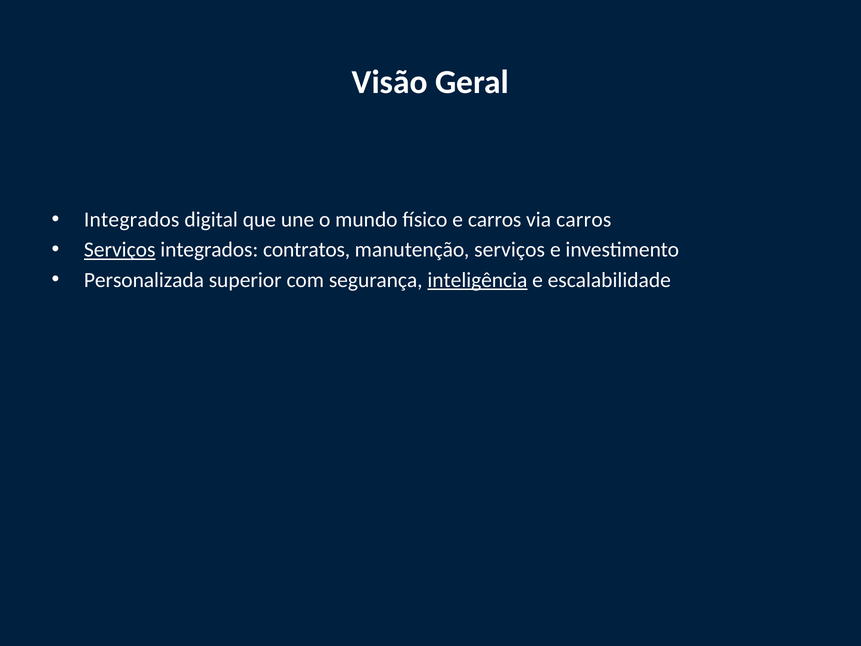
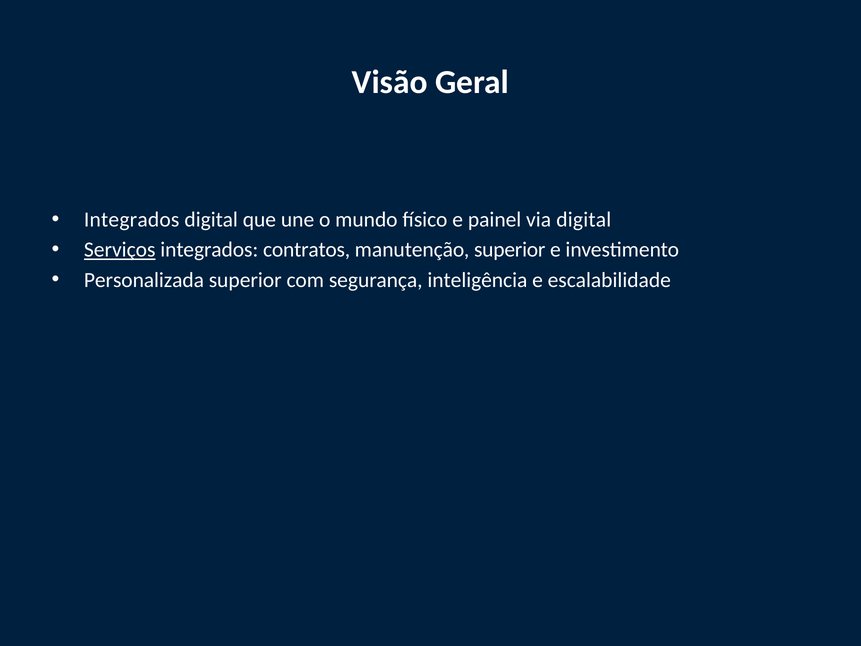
e carros: carros -> painel
via carros: carros -> digital
manutenção serviços: serviços -> superior
inteligência underline: present -> none
